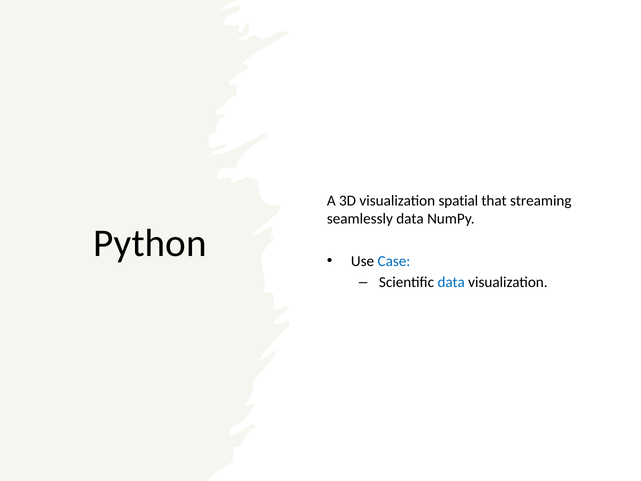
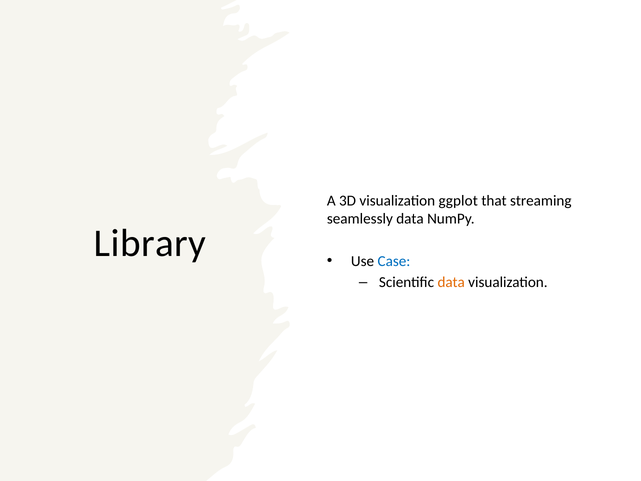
spatial: spatial -> ggplot
Python: Python -> Library
data at (451, 282) colour: blue -> orange
